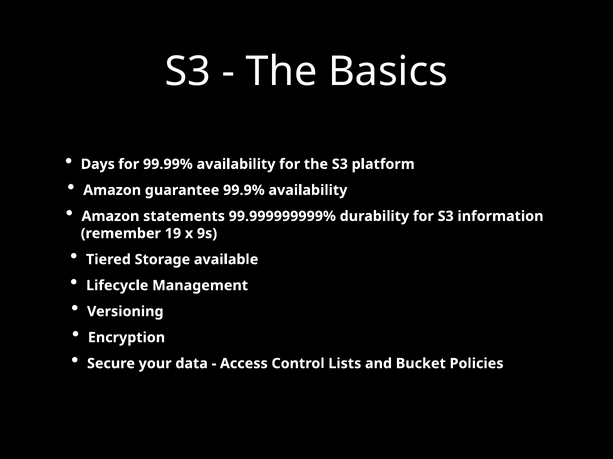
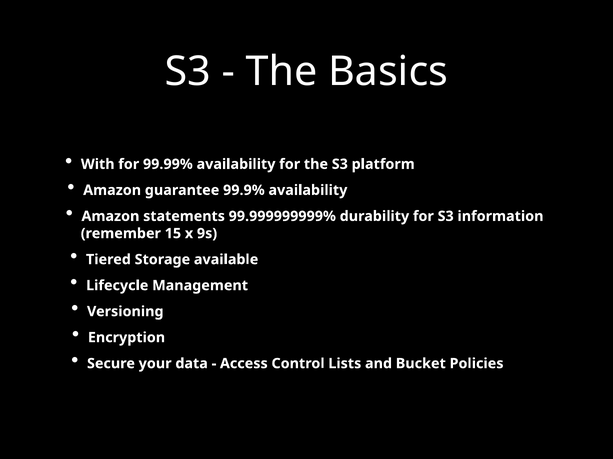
Days: Days -> With
19: 19 -> 15
